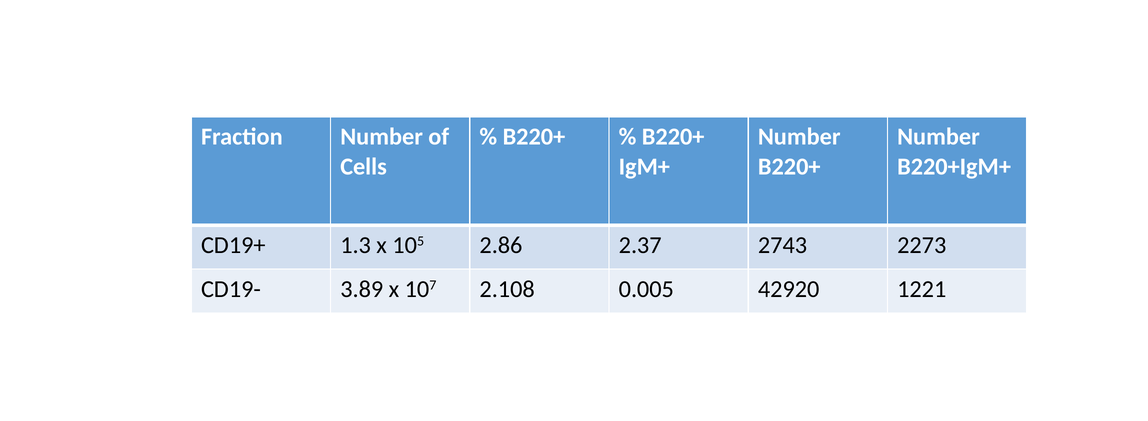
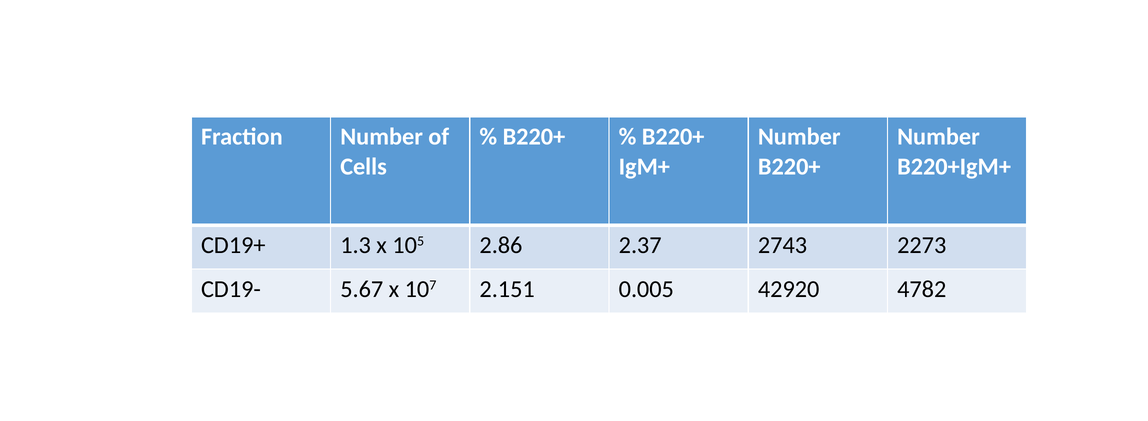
3.89: 3.89 -> 5.67
2.108: 2.108 -> 2.151
1221: 1221 -> 4782
